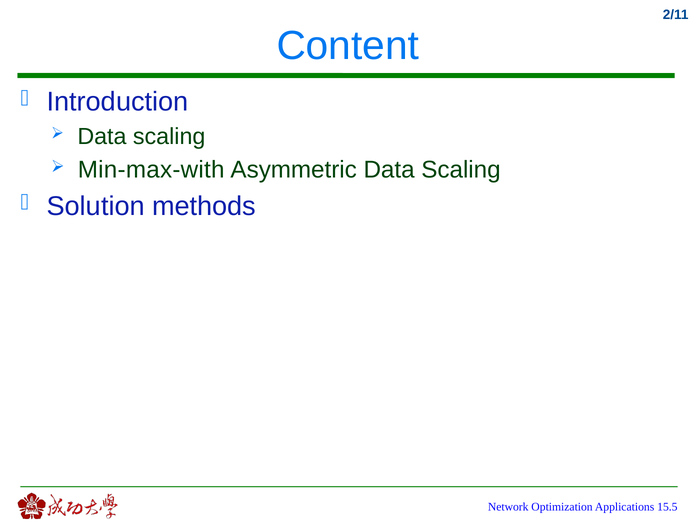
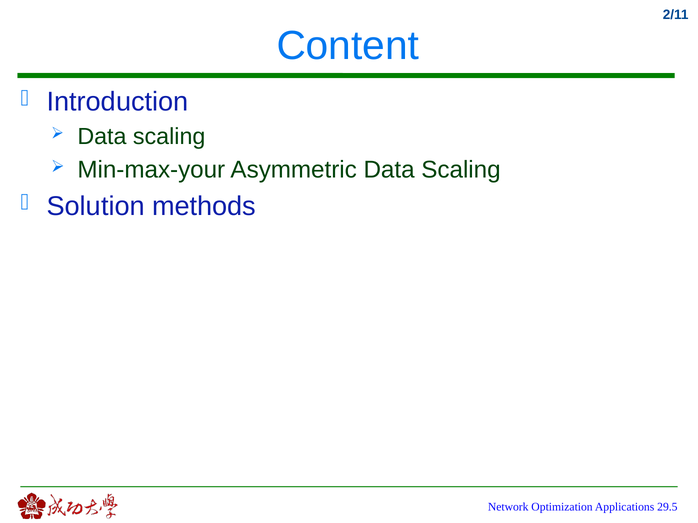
Min-max-with: Min-max-with -> Min-max-your
15.5: 15.5 -> 29.5
